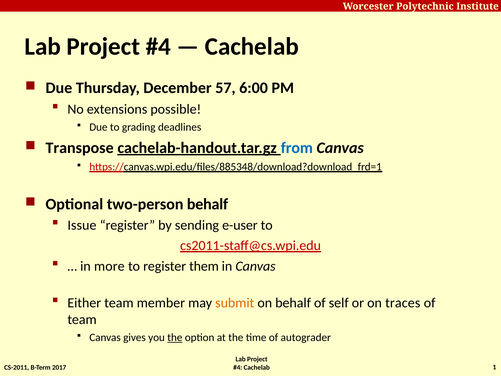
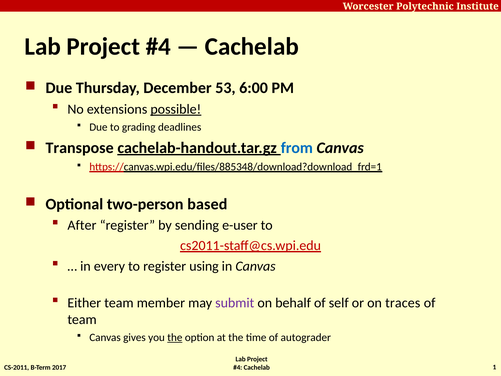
57: 57 -> 53
possible underline: none -> present
two-person behalf: behalf -> based
Issue: Issue -> After
more: more -> every
them: them -> using
submit colour: orange -> purple
